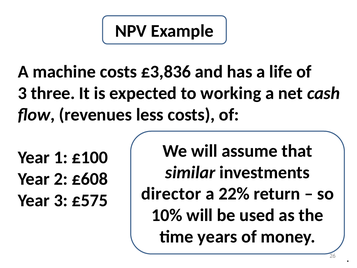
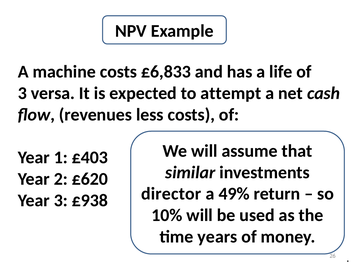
£3,836: £3,836 -> £6,833
three: three -> versa
working: working -> attempt
£100: £100 -> £403
£608: £608 -> £620
22%: 22% -> 49%
£575: £575 -> £938
